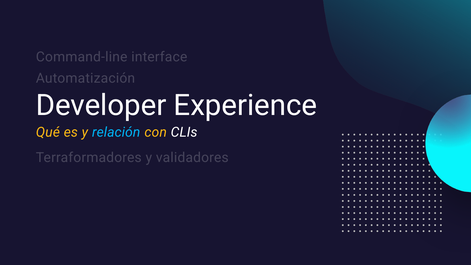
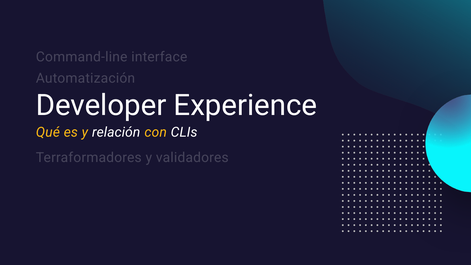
relación colour: light blue -> white
